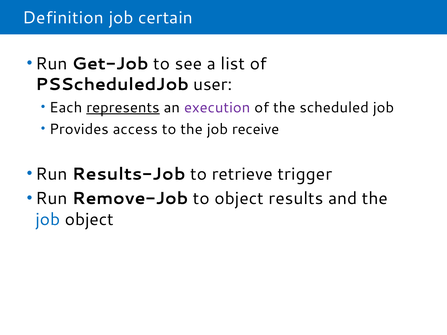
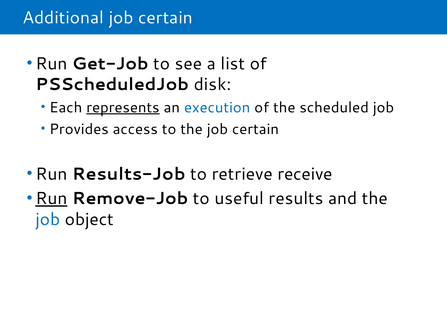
Definition: Definition -> Additional
user: user -> disk
execution colour: purple -> blue
the job receive: receive -> certain
trigger: trigger -> receive
Run at (51, 199) underline: none -> present
to object: object -> useful
